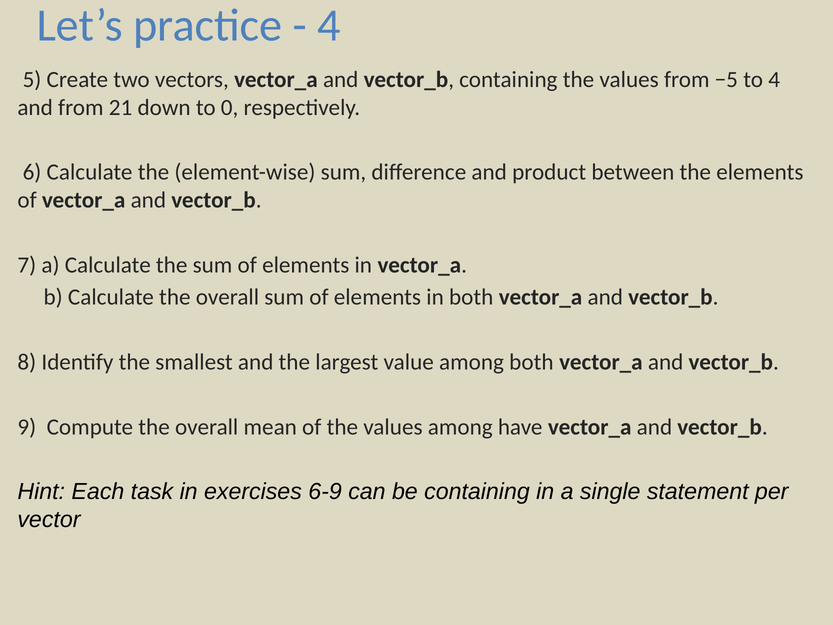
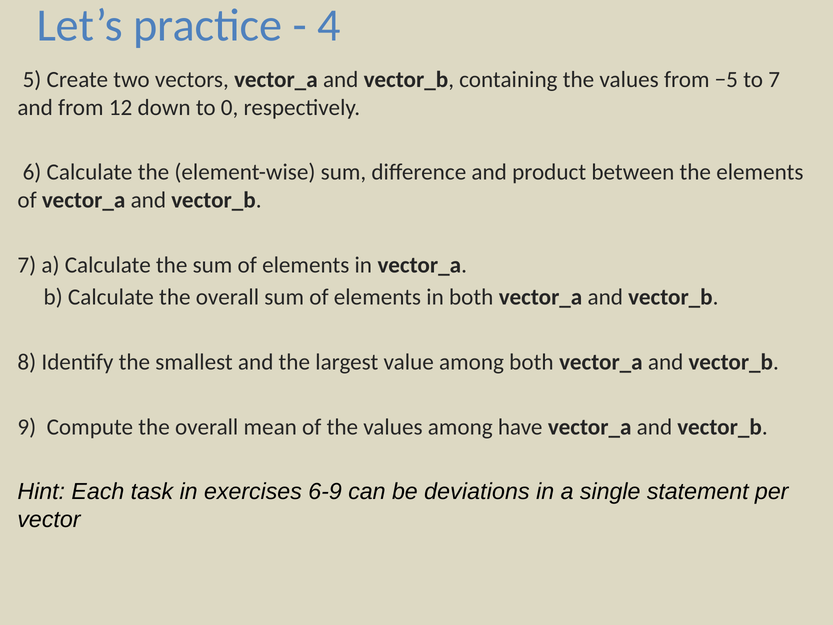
to 4: 4 -> 7
21: 21 -> 12
be containing: containing -> deviations
